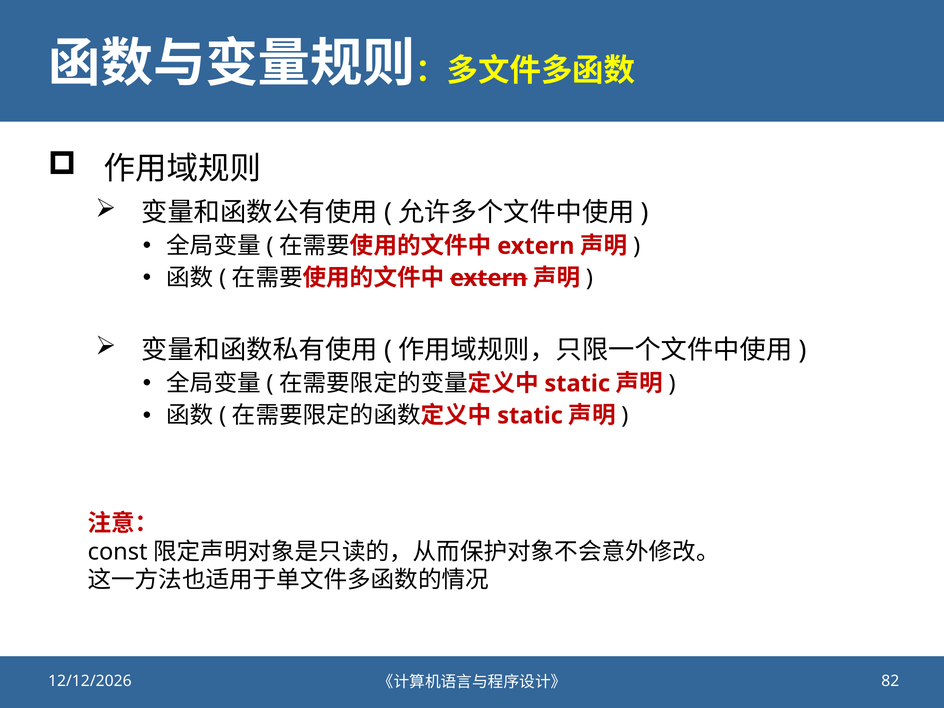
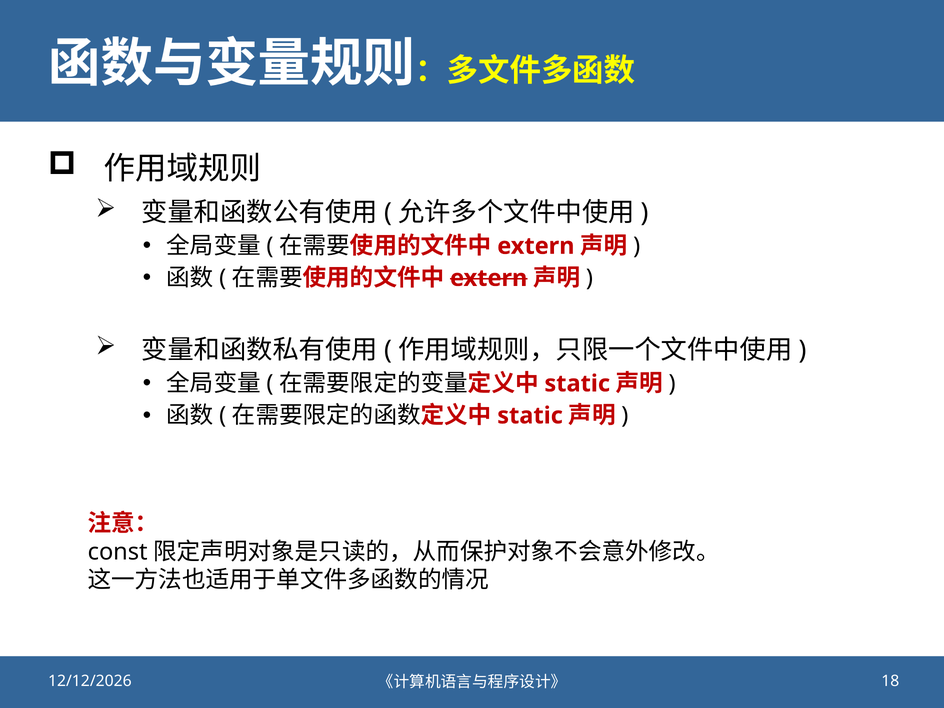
82: 82 -> 18
